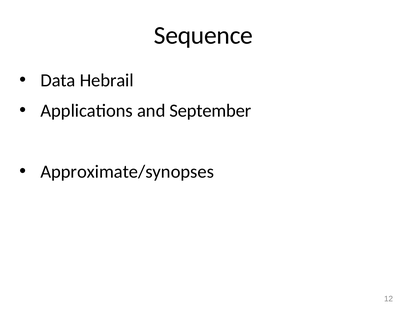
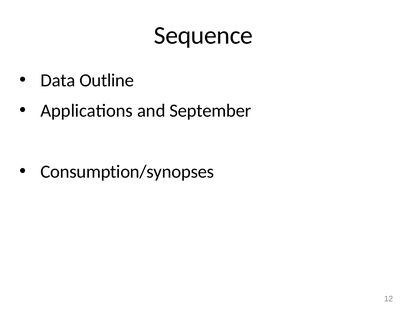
Hebrail: Hebrail -> Outline
Approximate/synopses: Approximate/synopses -> Consumption/synopses
